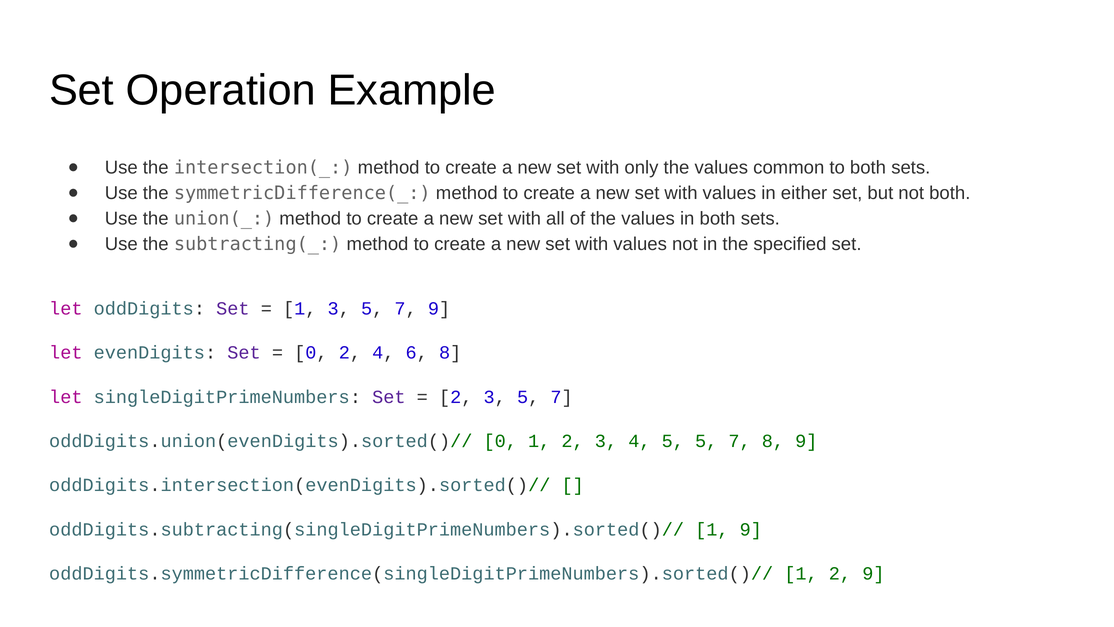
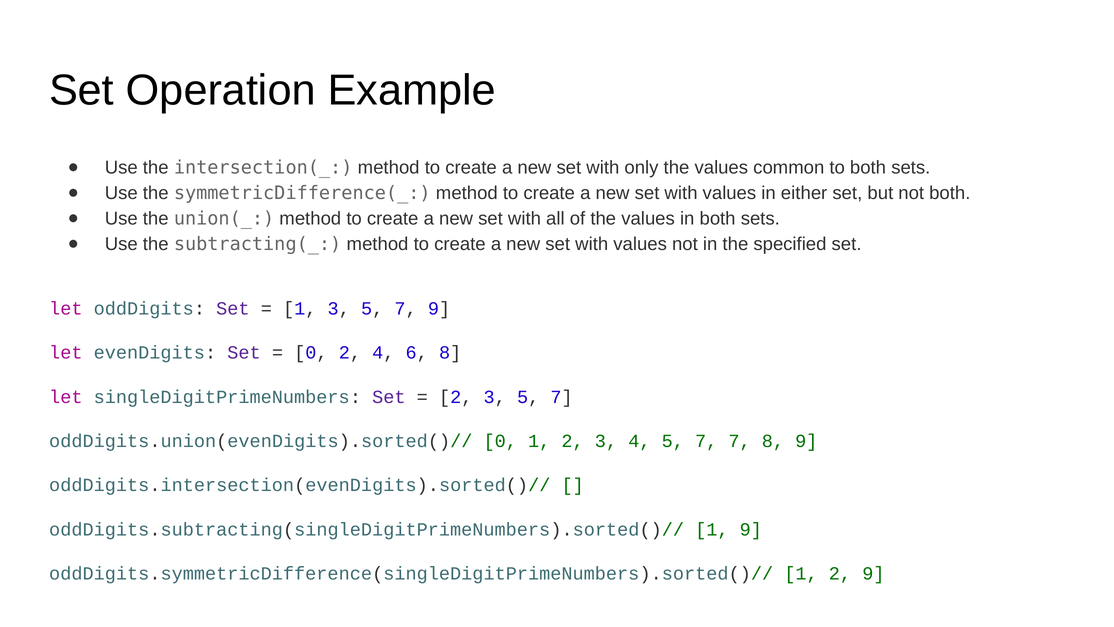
4 5 5: 5 -> 7
